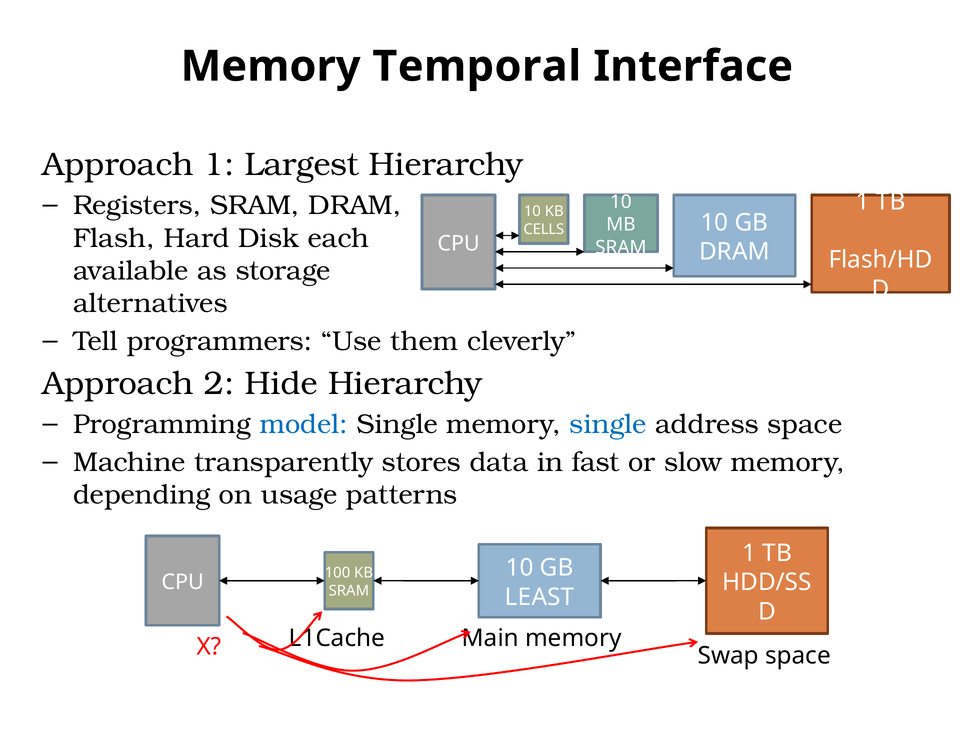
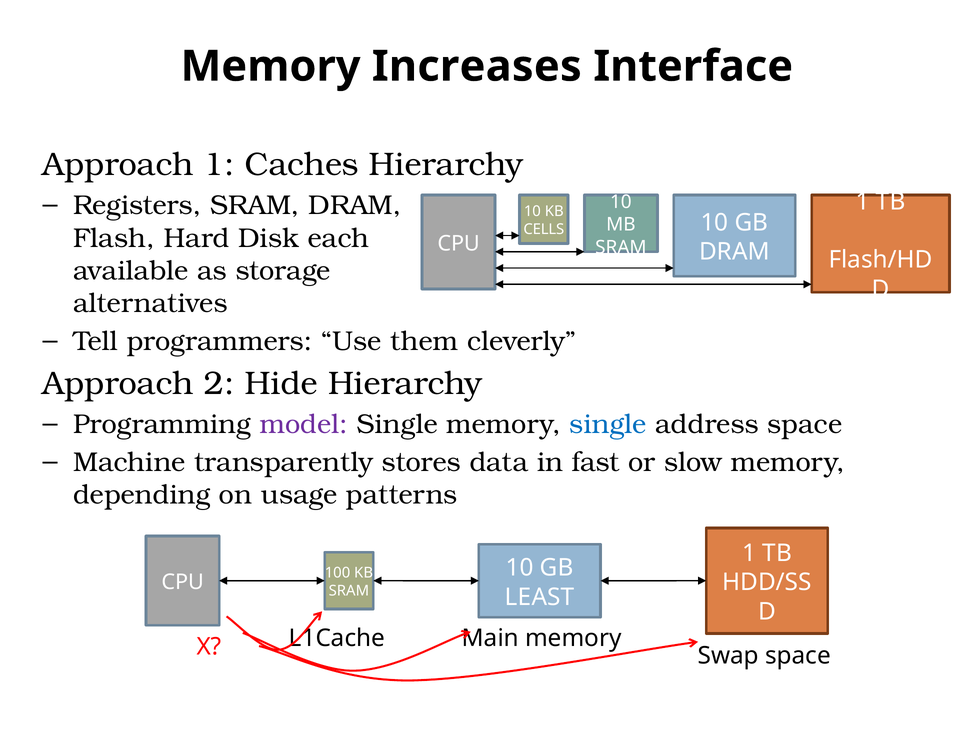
Temporal: Temporal -> Increases
Largest: Largest -> Caches
model colour: blue -> purple
